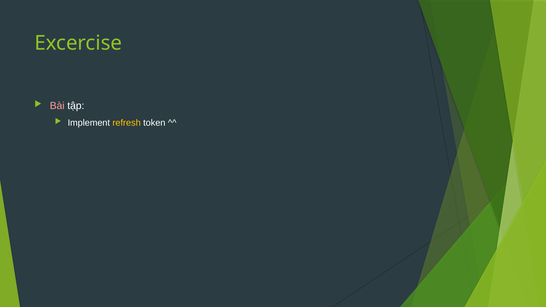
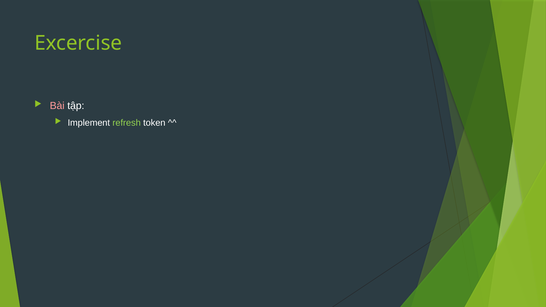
refresh colour: yellow -> light green
